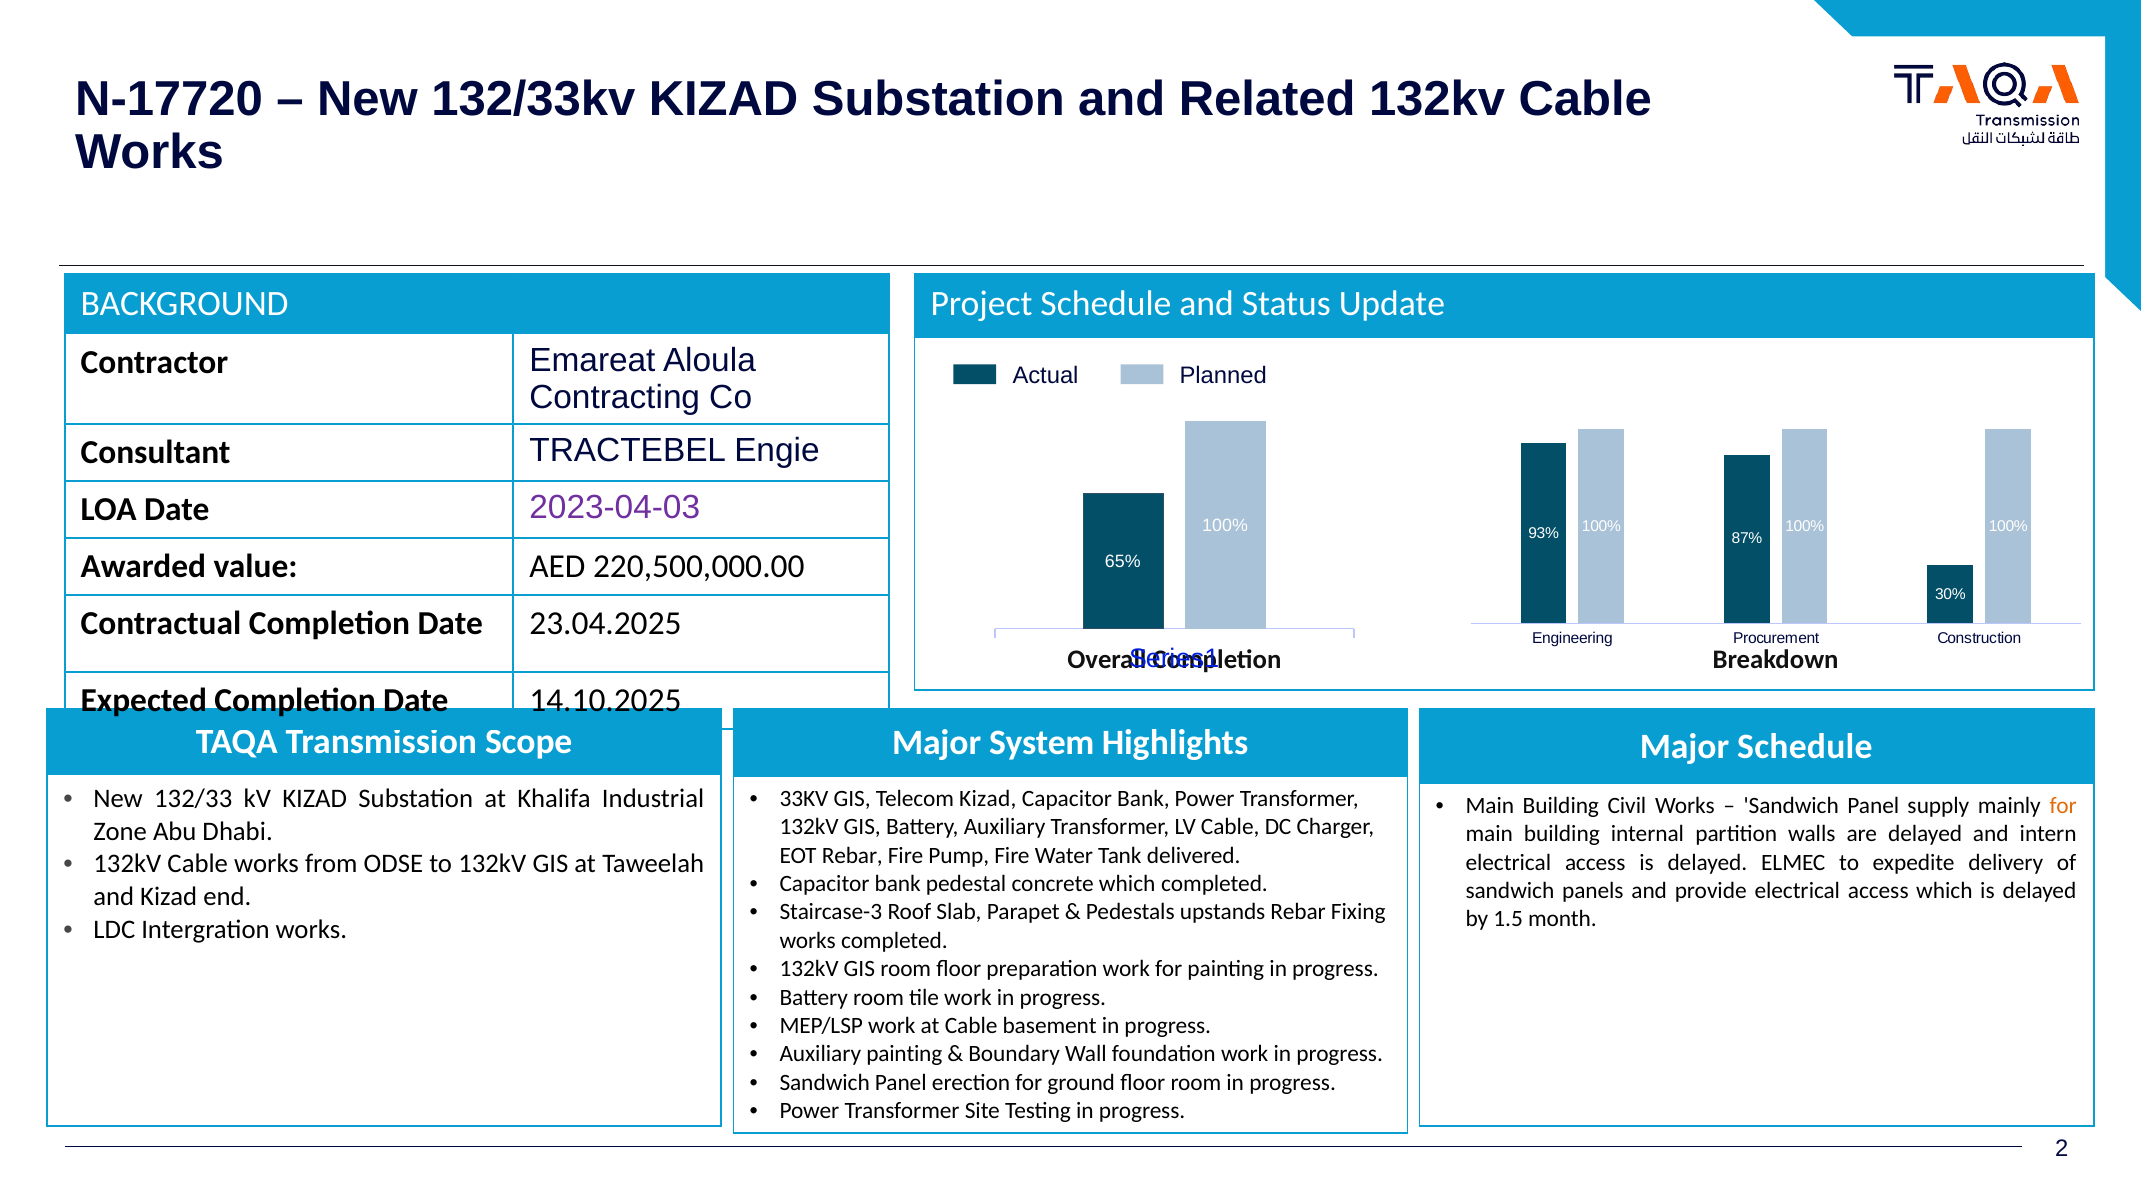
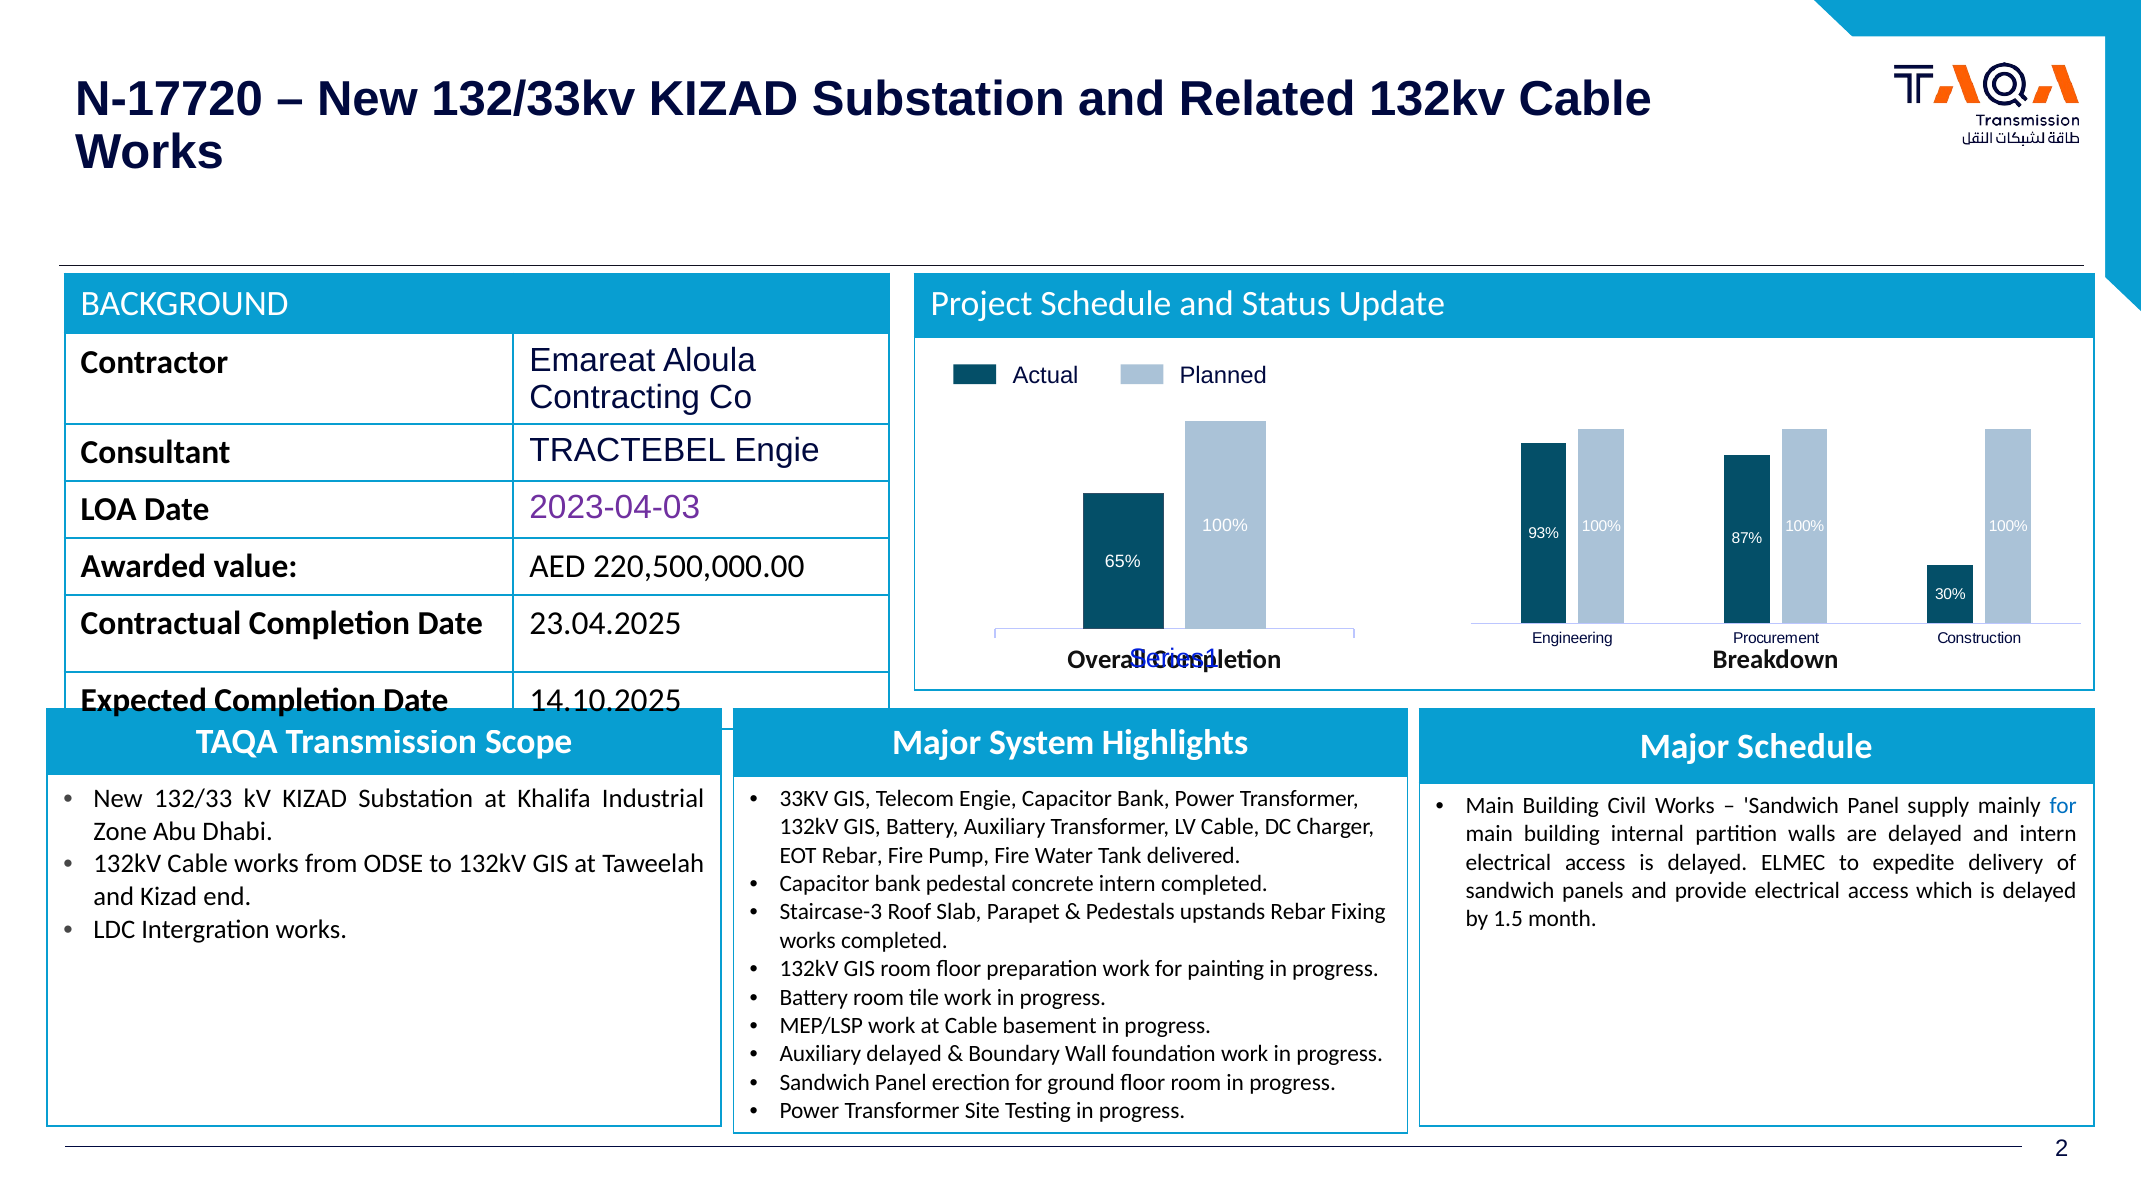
Telecom Kizad: Kizad -> Engie
for at (2063, 806) colour: orange -> blue
concrete which: which -> intern
Auxiliary painting: painting -> delayed
